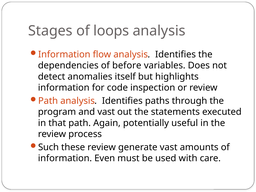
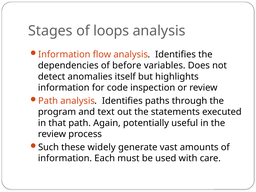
and vast: vast -> text
these review: review -> widely
Even: Even -> Each
